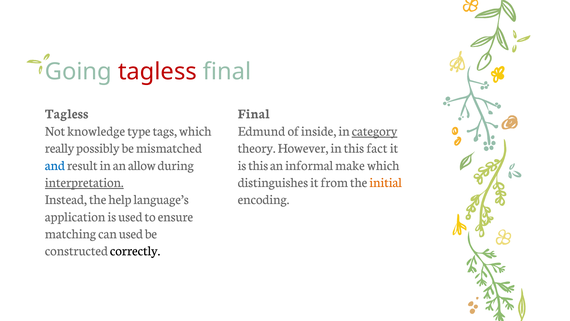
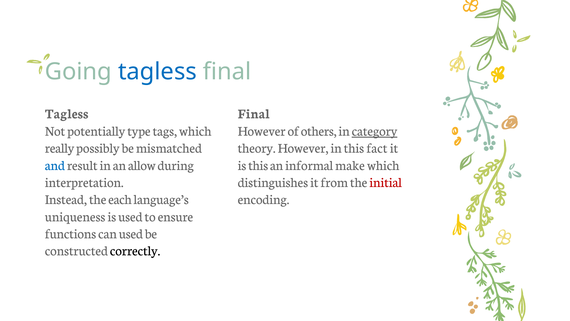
tagless at (157, 72) colour: red -> blue
knowledge: knowledge -> potentially
Edmund at (262, 131): Edmund -> However
inside: inside -> others
interpretation underline: present -> none
initial colour: orange -> red
help: help -> each
application: application -> uniqueness
matching: matching -> functions
